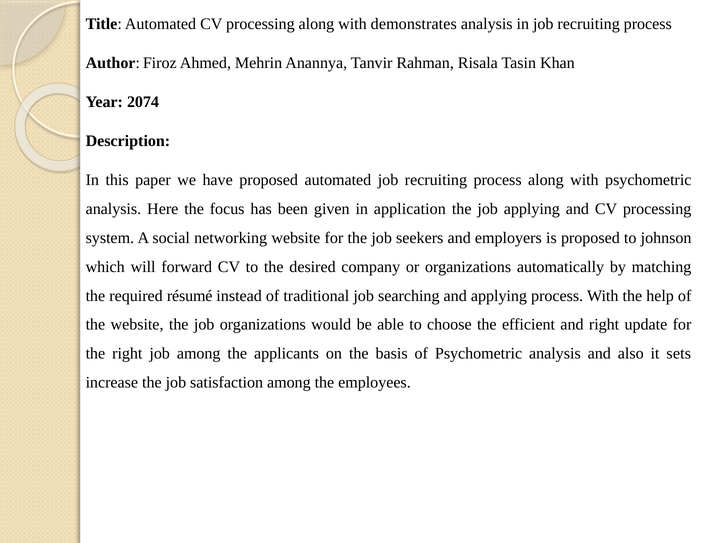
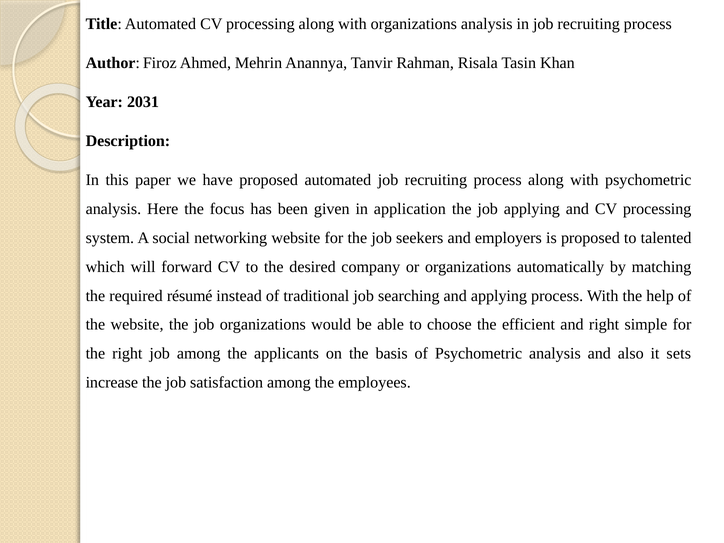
with demonstrates: demonstrates -> organizations
2074: 2074 -> 2031
johnson: johnson -> talented
update: update -> simple
